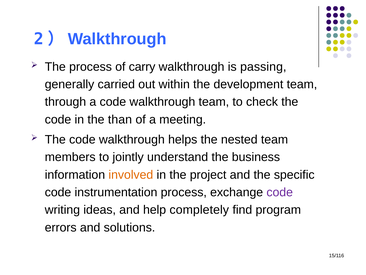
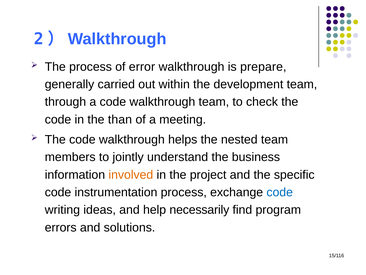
carry: carry -> error
passing: passing -> prepare
code at (280, 192) colour: purple -> blue
completely: completely -> necessarily
